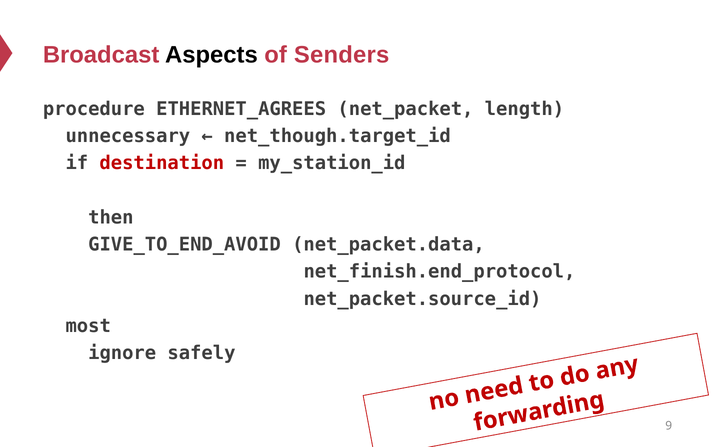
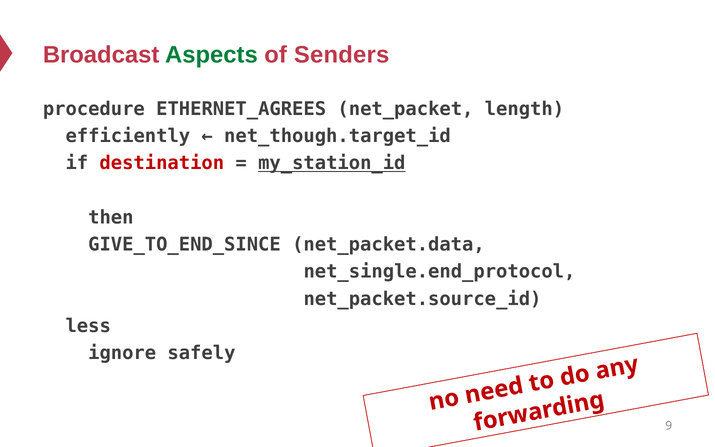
Aspects colour: black -> green
unnecessary: unnecessary -> efficiently
my_station_id underline: none -> present
GIVE_TO_END_AVOID: GIVE_TO_END_AVOID -> GIVE_TO_END_SINCE
net_finish.end_protocol: net_finish.end_protocol -> net_single.end_protocol
most: most -> less
